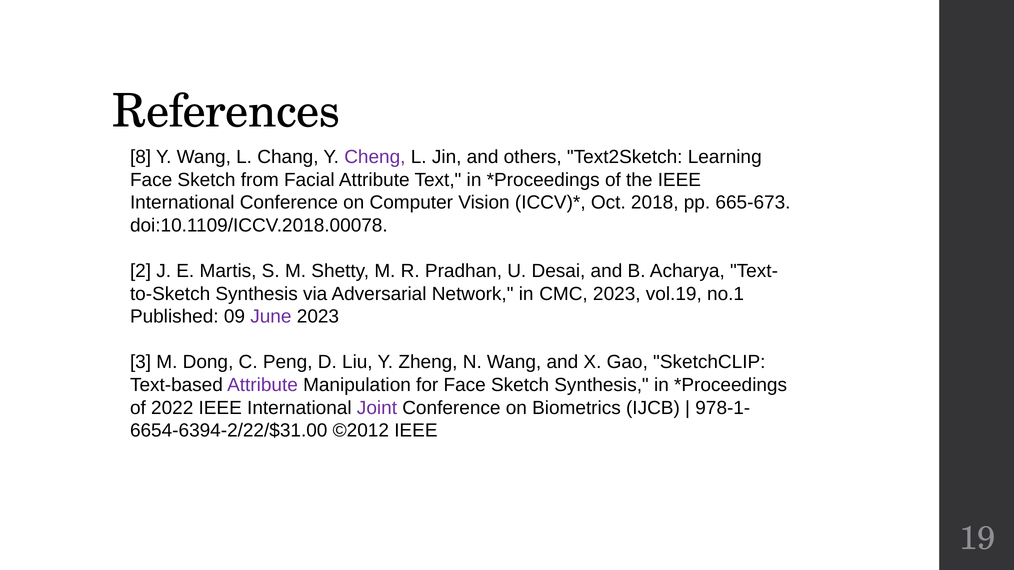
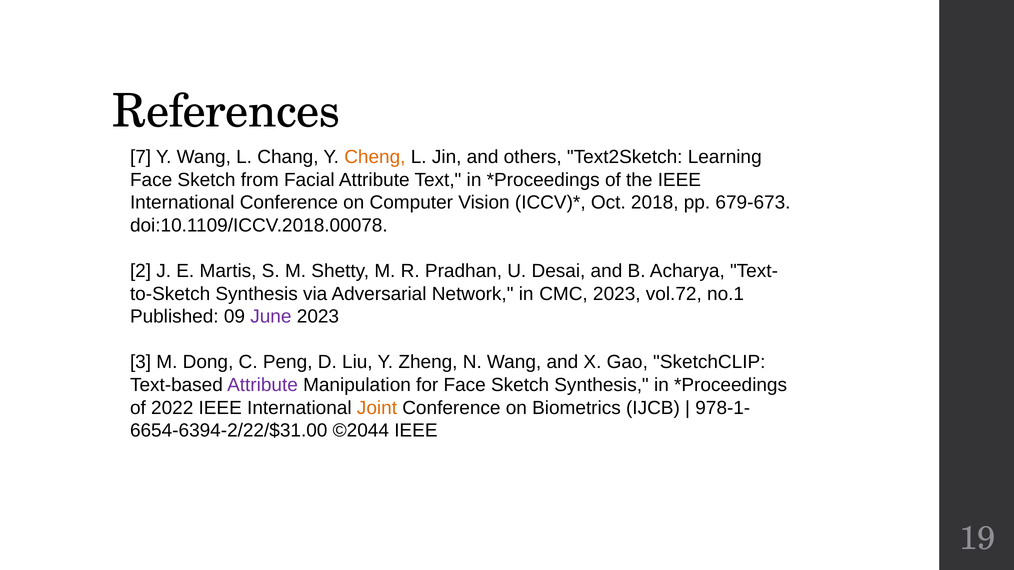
8: 8 -> 7
Cheng colour: purple -> orange
665-673: 665-673 -> 679-673
vol.19: vol.19 -> vol.72
Joint colour: purple -> orange
©2012: ©2012 -> ©2044
